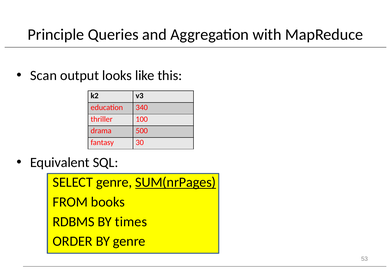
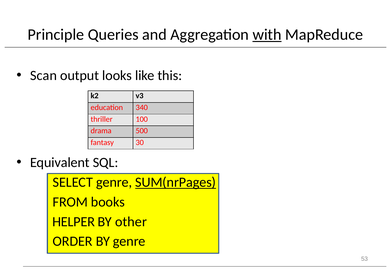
with underline: none -> present
RDBMS: RDBMS -> HELPER
times: times -> other
